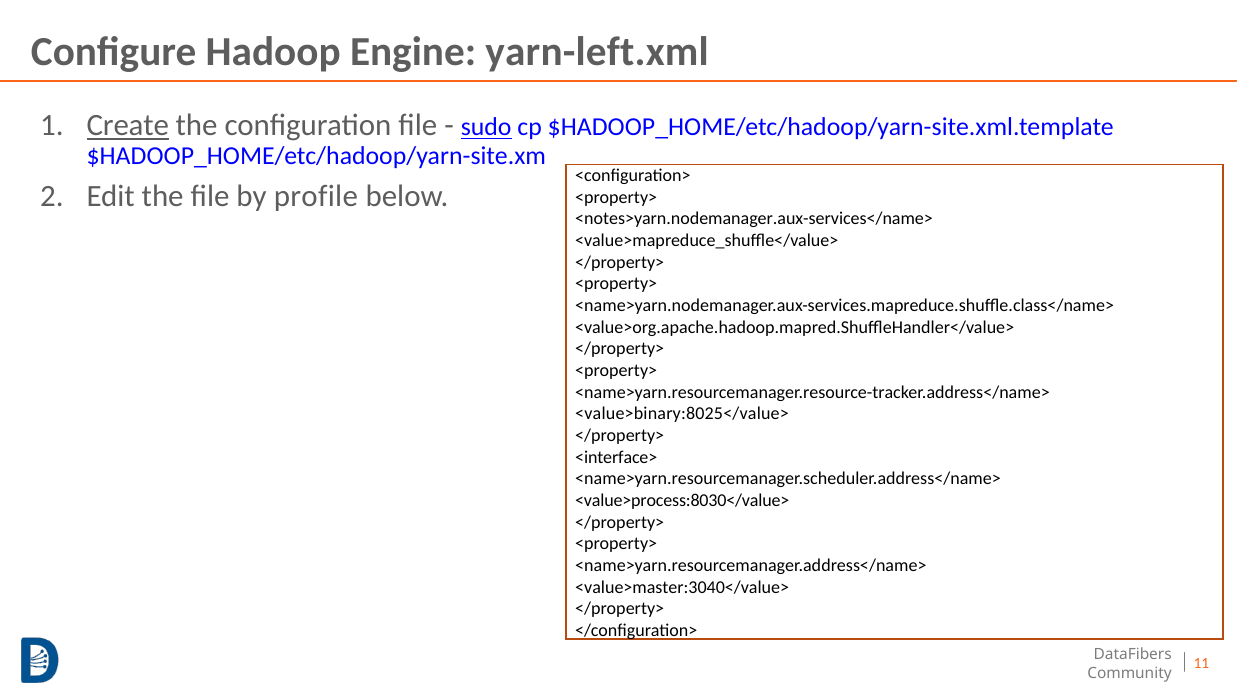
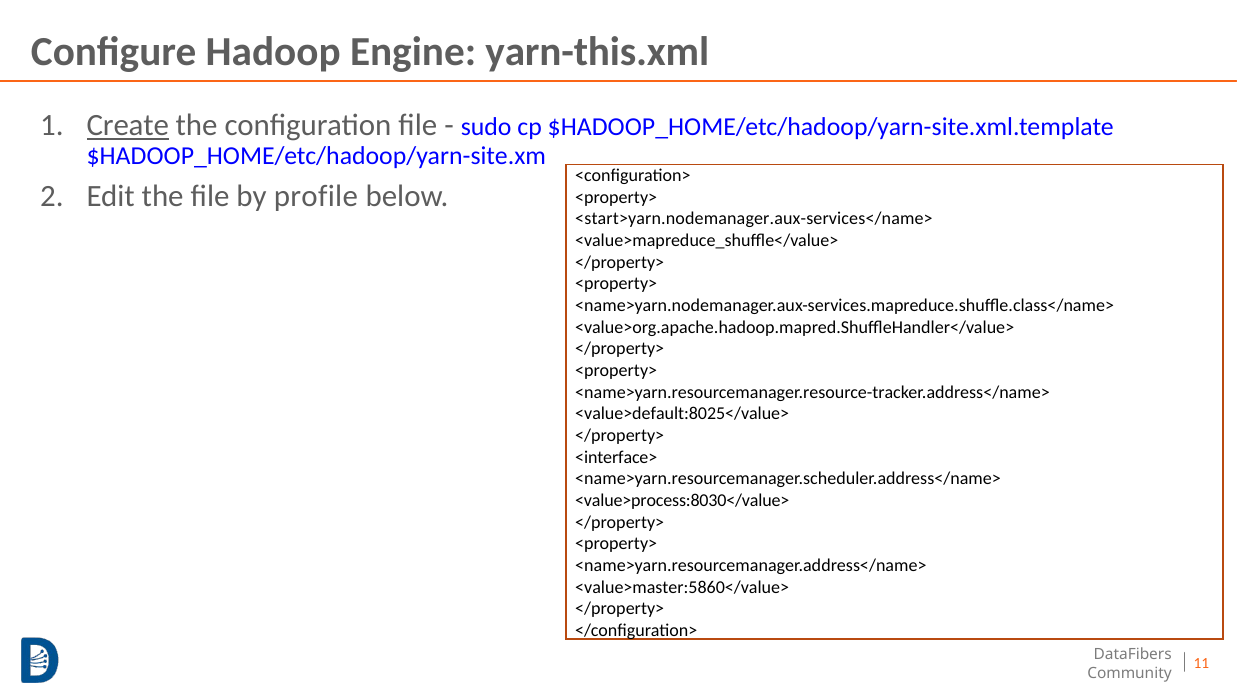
yarn-left.xml: yarn-left.xml -> yarn-this.xml
sudo underline: present -> none
<notes>yarn.nodemanager.aux-services</name>: <notes>yarn.nodemanager.aux-services</name> -> <start>yarn.nodemanager.aux-services</name>
<value>binary:8025</value>: <value>binary:8025</value> -> <value>default:8025</value>
<value>master:3040</value>: <value>master:3040</value> -> <value>master:5860</value>
